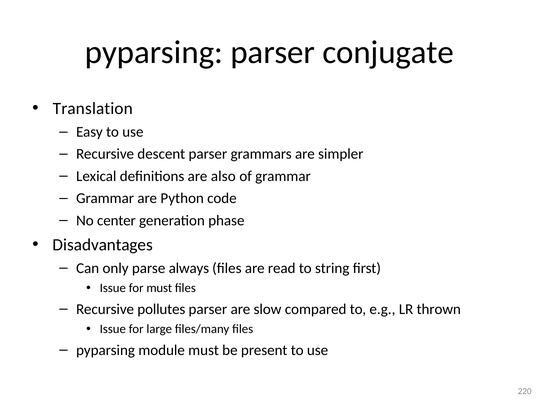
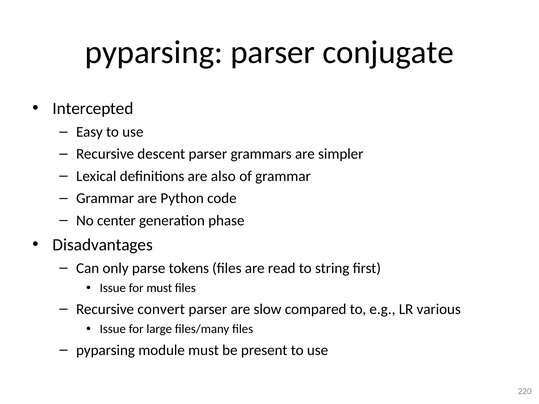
Translation: Translation -> Intercepted
always: always -> tokens
pollutes: pollutes -> convert
thrown: thrown -> various
